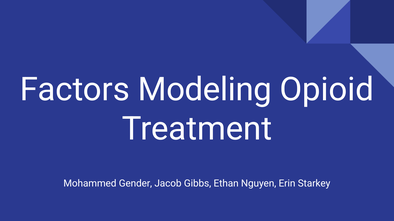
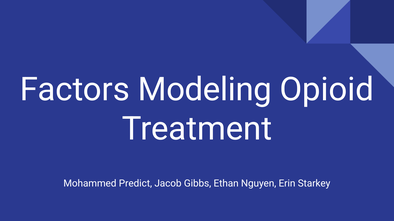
Gender: Gender -> Predict
